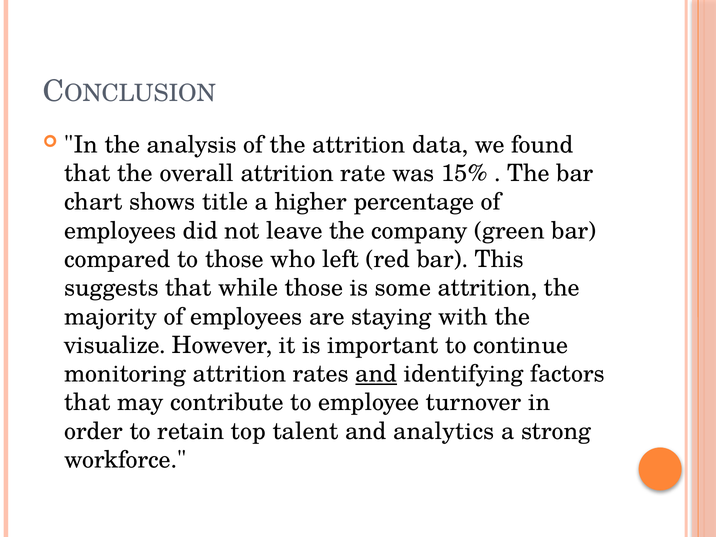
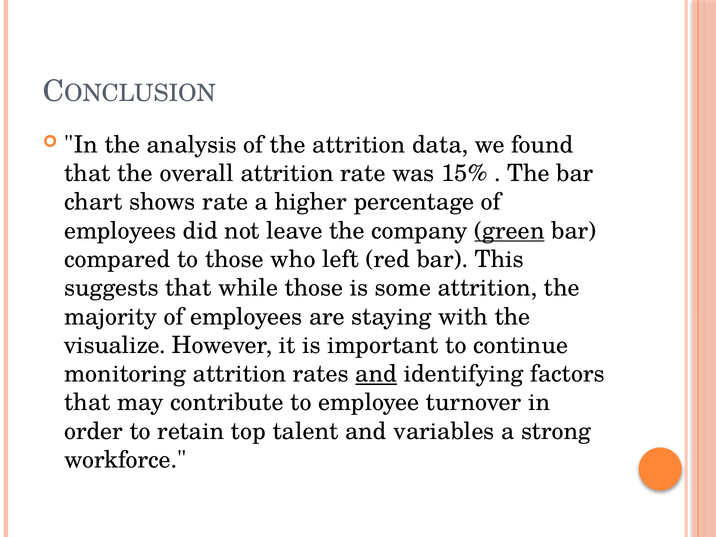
shows title: title -> rate
green underline: none -> present
analytics: analytics -> variables
